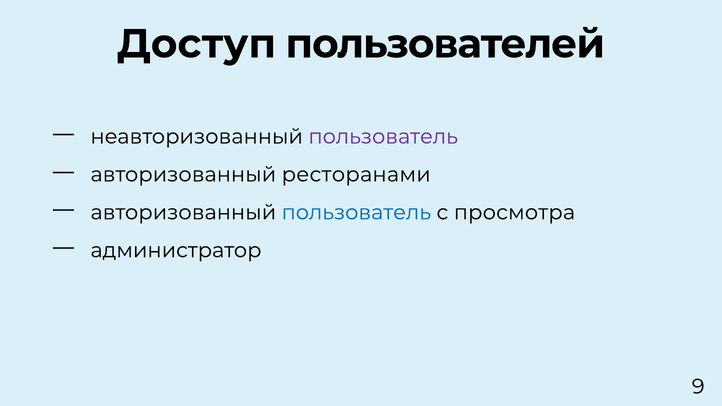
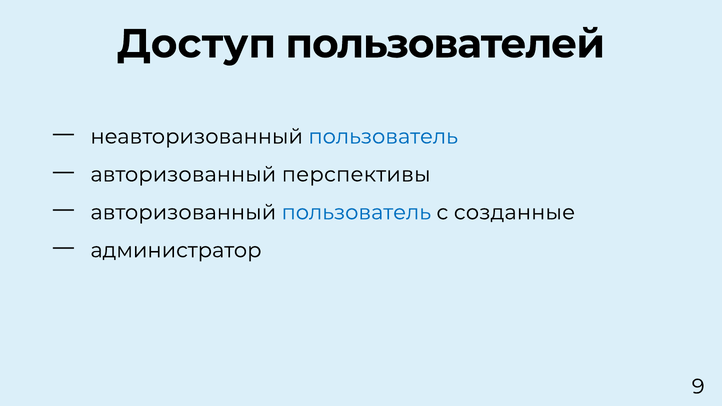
пользователь at (383, 137) colour: purple -> blue
ресторанами: ресторанами -> перспективы
просмотра: просмотра -> созданные
